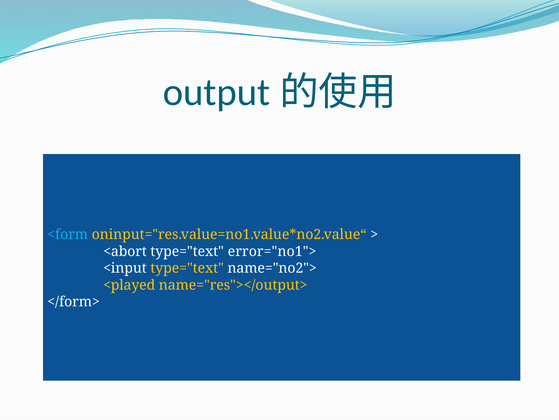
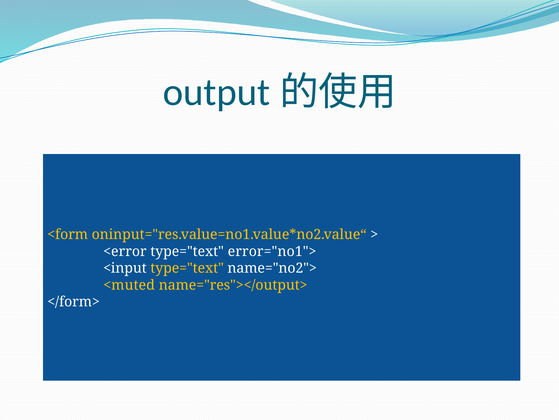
<form colour: light blue -> yellow
<abort: <abort -> <error
<played: <played -> <muted
